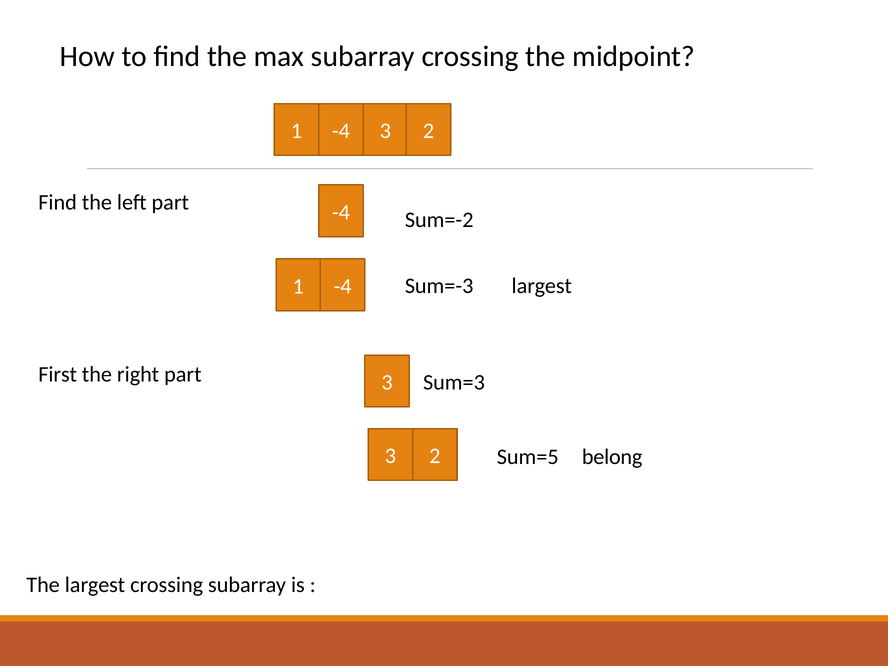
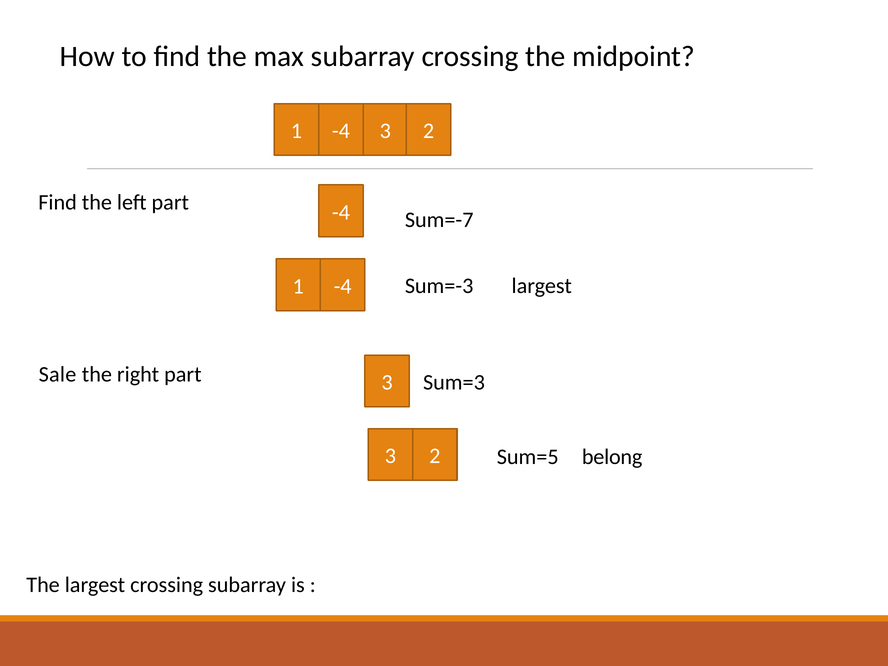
Sum=-2: Sum=-2 -> Sum=-7
First: First -> Sale
